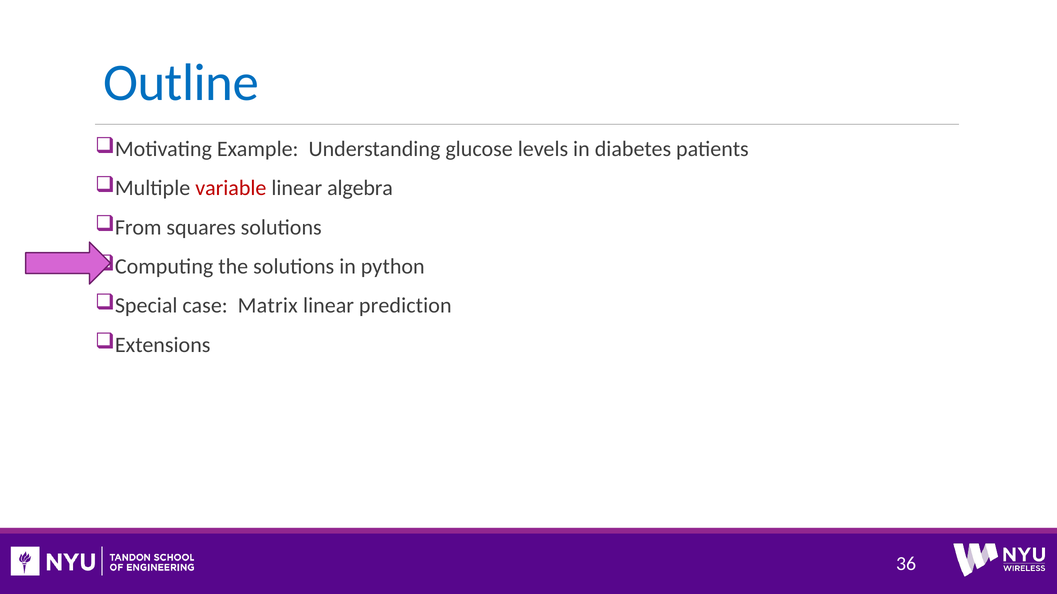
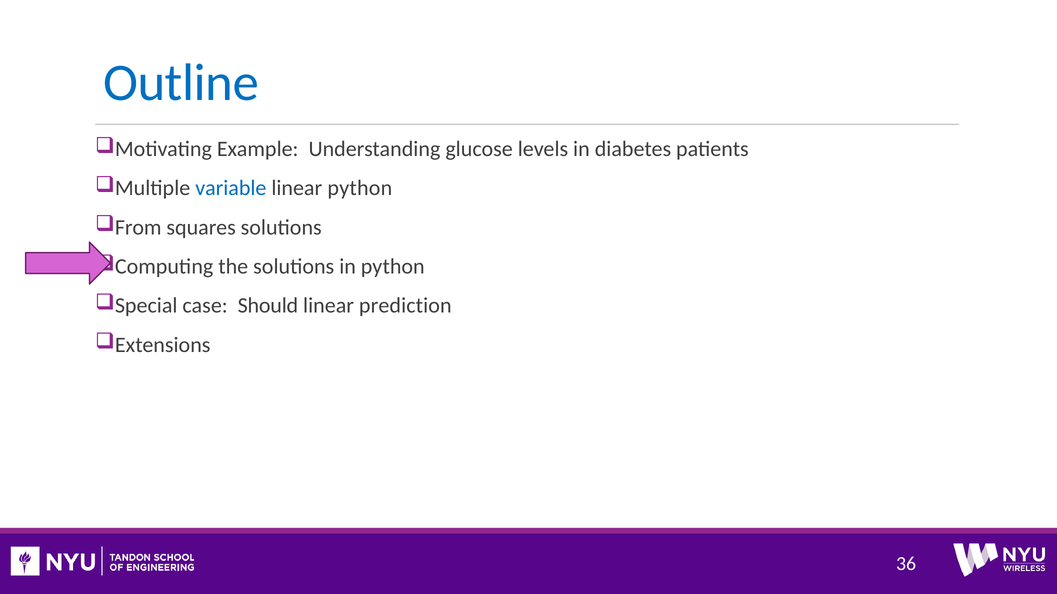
variable colour: red -> blue
linear algebra: algebra -> python
Matrix: Matrix -> Should
